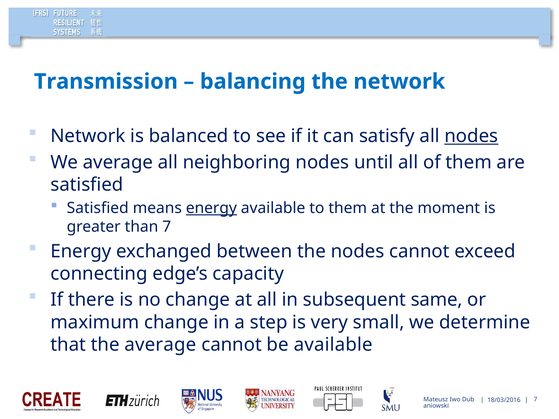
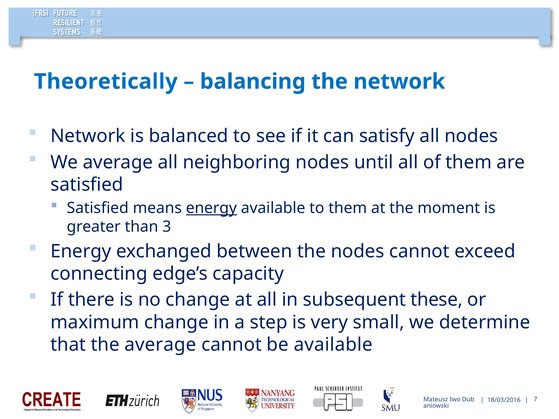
Transmission: Transmission -> Theoretically
nodes at (471, 136) underline: present -> none
than 7: 7 -> 3
same: same -> these
